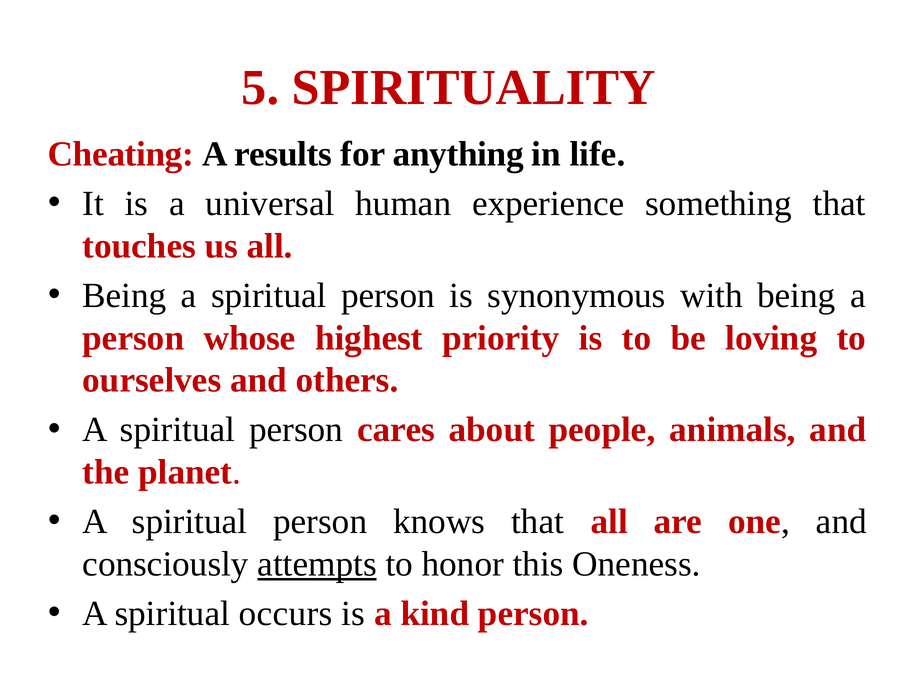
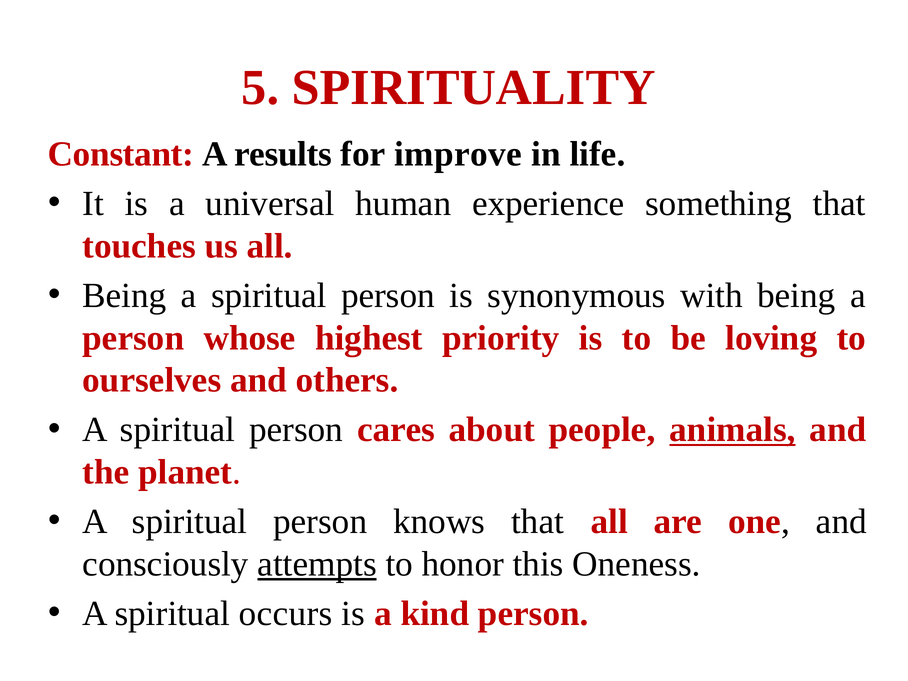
Cheating: Cheating -> Constant
anything: anything -> improve
animals underline: none -> present
